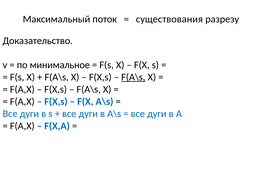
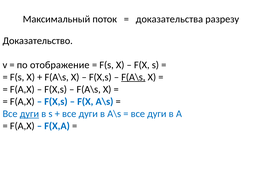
существования: существования -> доказательства
минимальное: минимальное -> отображение
дуги at (29, 114) underline: none -> present
